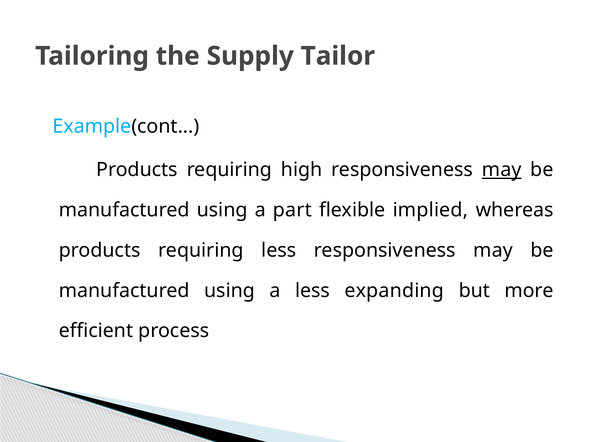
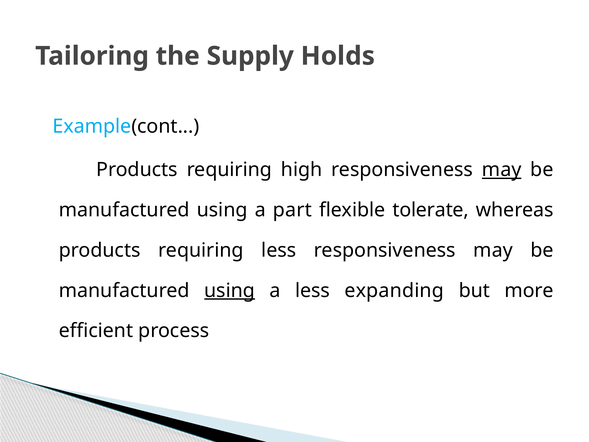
Tailor: Tailor -> Holds
implied: implied -> tolerate
using at (230, 290) underline: none -> present
